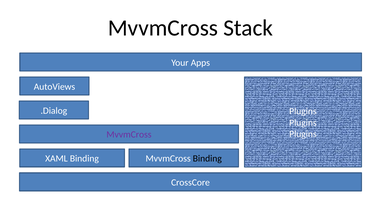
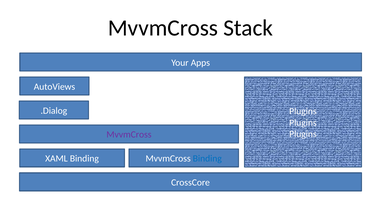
Binding at (207, 159) colour: black -> blue
